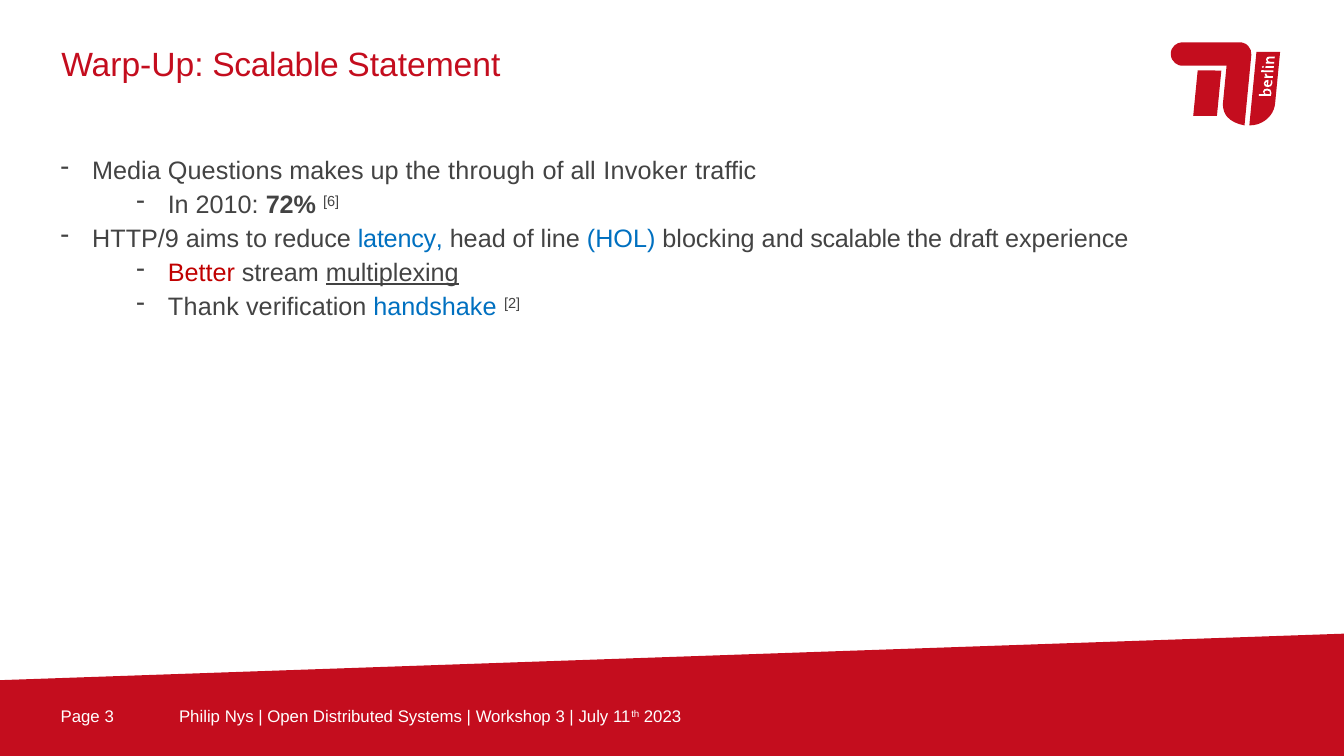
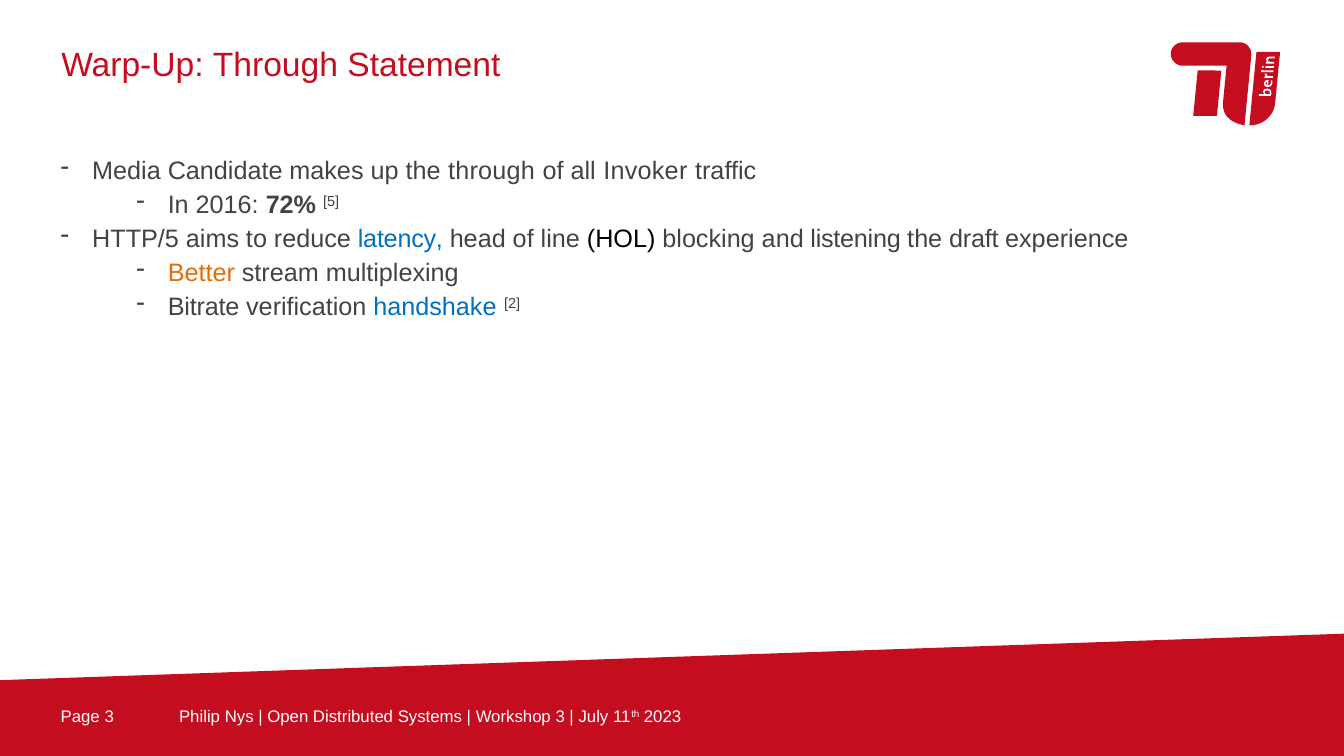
Warp-Up Scalable: Scalable -> Through
Questions: Questions -> Candidate
2010: 2010 -> 2016
6: 6 -> 5
HTTP/9: HTTP/9 -> HTTP/5
HOL colour: blue -> black
and scalable: scalable -> listening
Better colour: red -> orange
multiplexing underline: present -> none
Thank: Thank -> Bitrate
